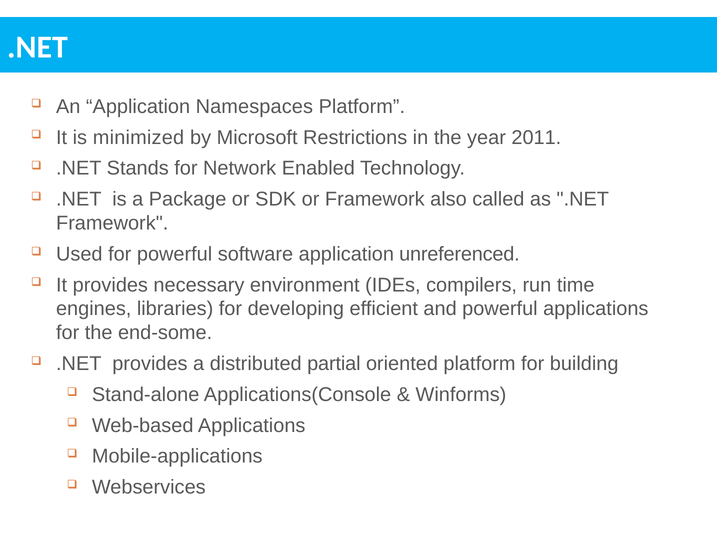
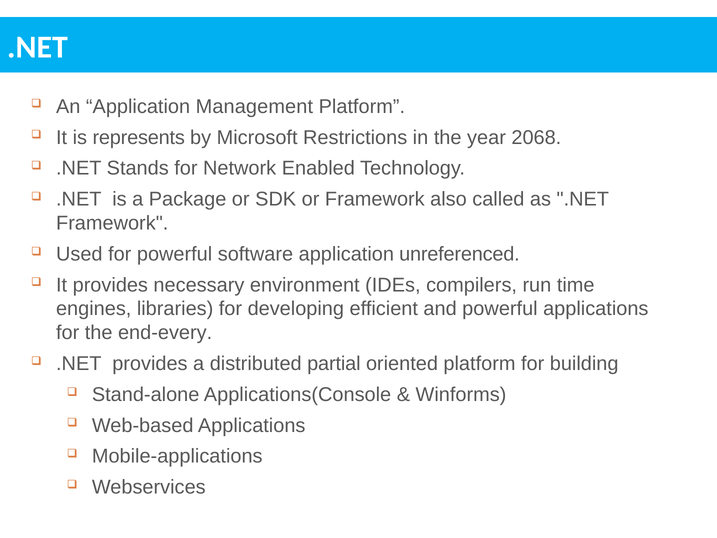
Namespaces: Namespaces -> Management
minimized: minimized -> represents
2011: 2011 -> 2068
end-some: end-some -> end-every
